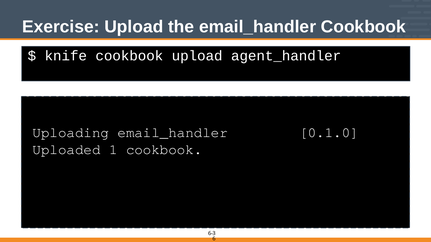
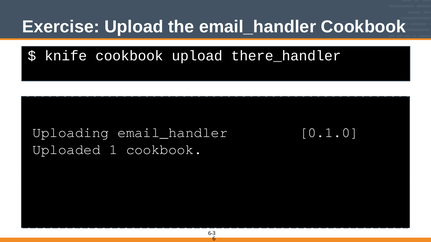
agent_handler: agent_handler -> there_handler
